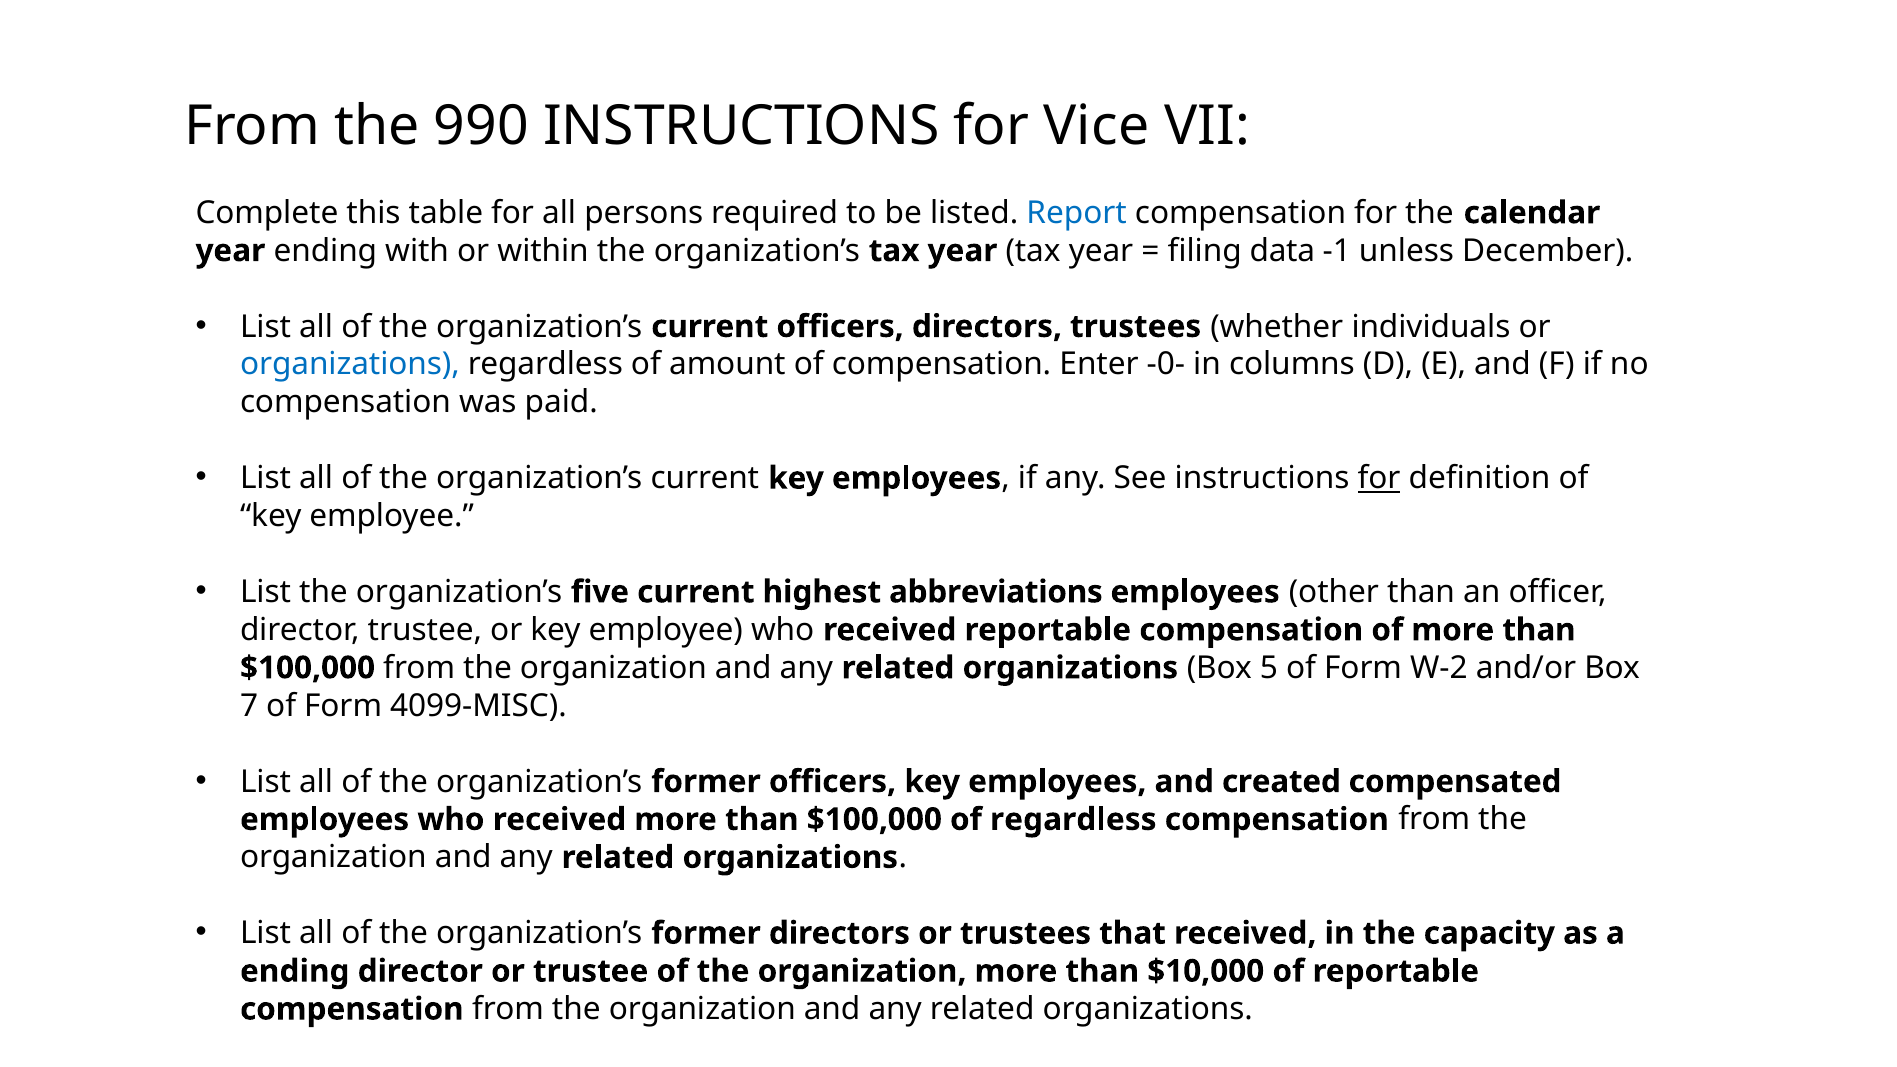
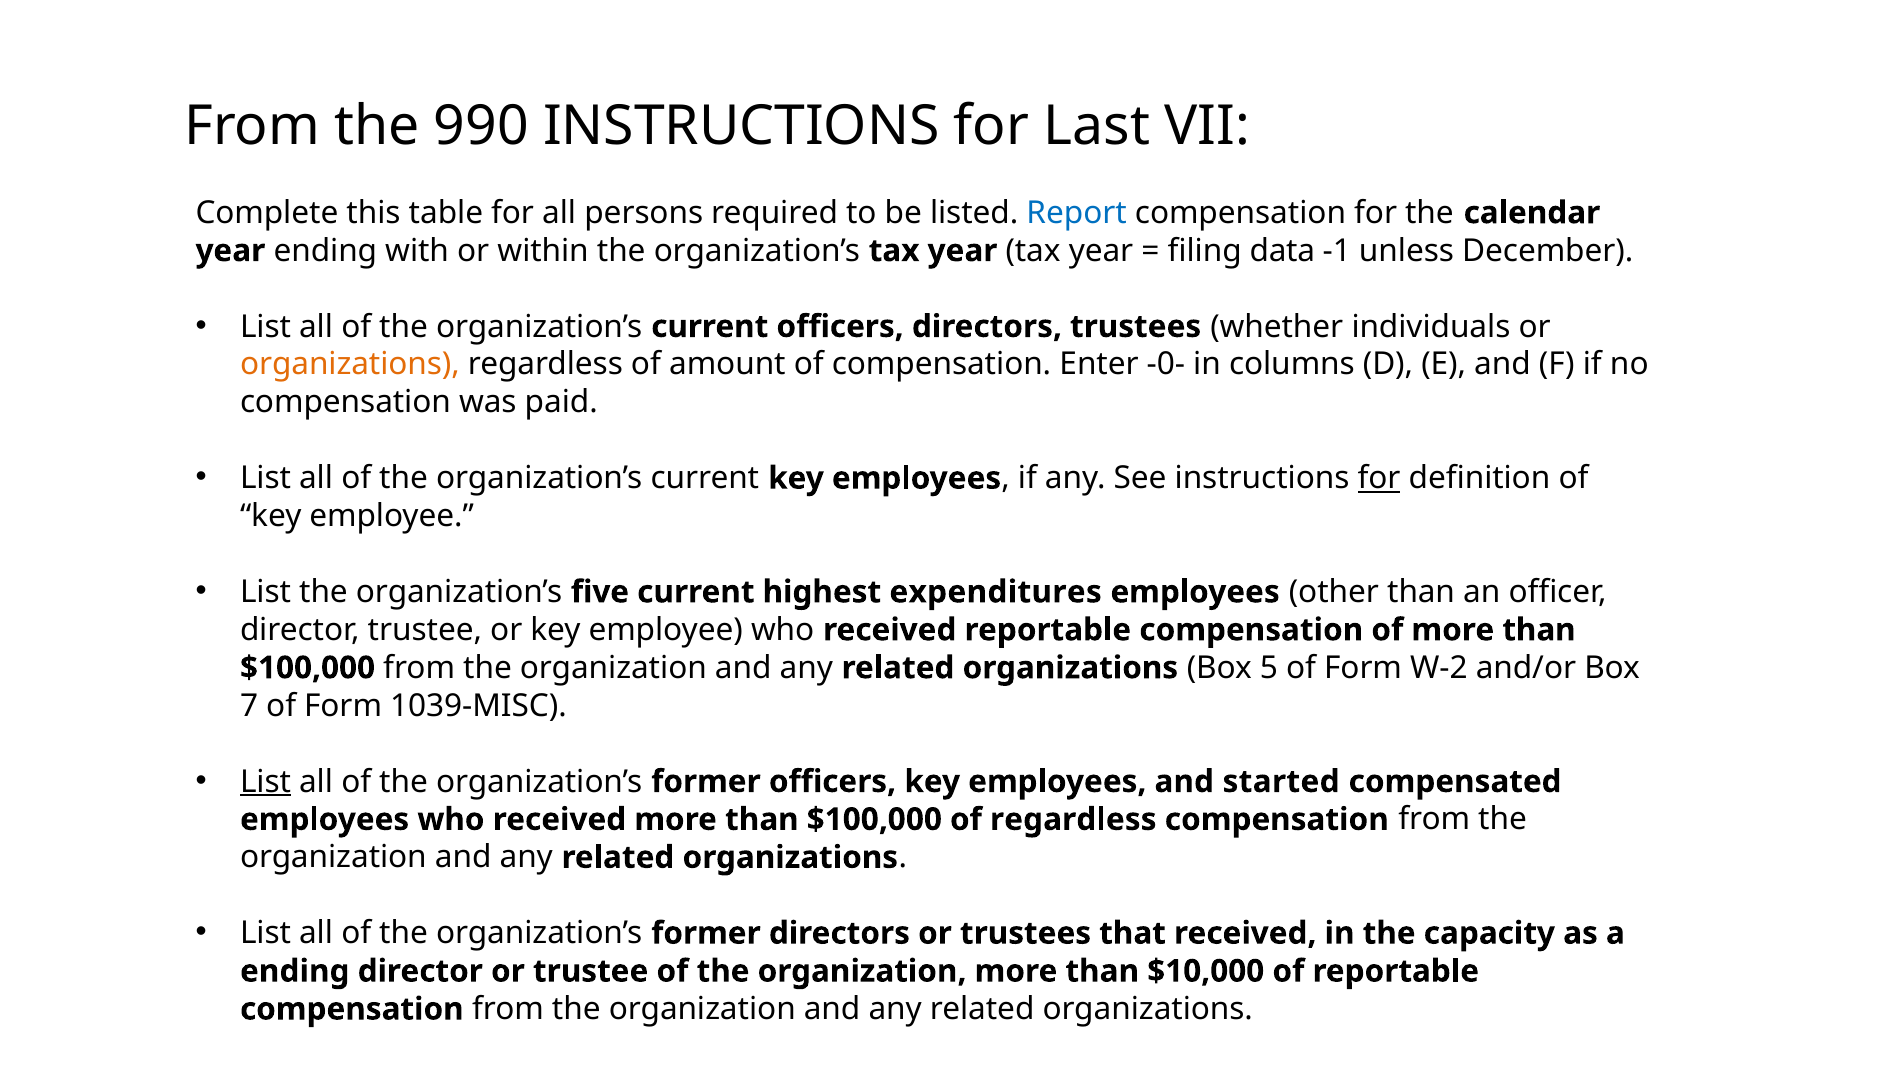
Vice: Vice -> Last
organizations at (350, 365) colour: blue -> orange
abbreviations: abbreviations -> expenditures
4099-MISC: 4099-MISC -> 1039-MISC
List at (266, 782) underline: none -> present
created: created -> started
